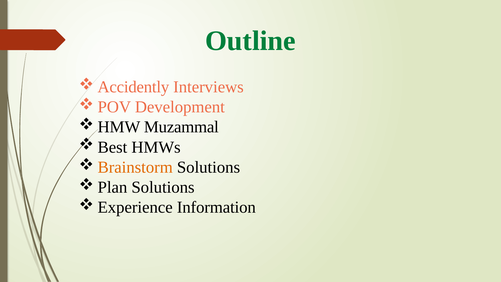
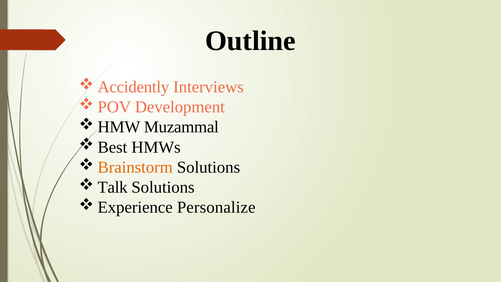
Outline colour: green -> black
Plan: Plan -> Talk
Information: Information -> Personalize
